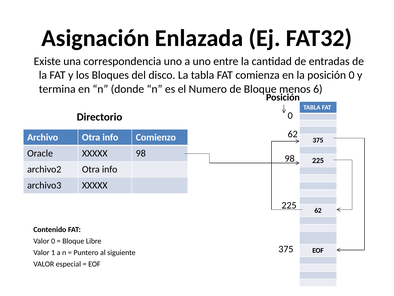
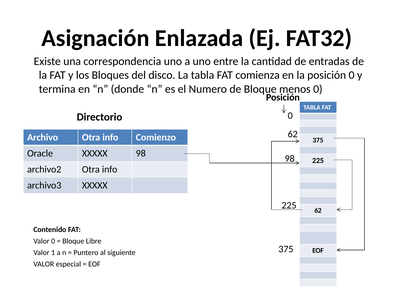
menos 6: 6 -> 0
